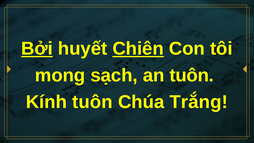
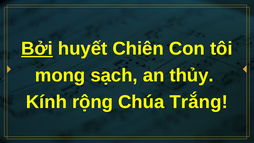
Chiên underline: present -> none
an tuôn: tuôn -> thủy
Kính tuôn: tuôn -> rộng
